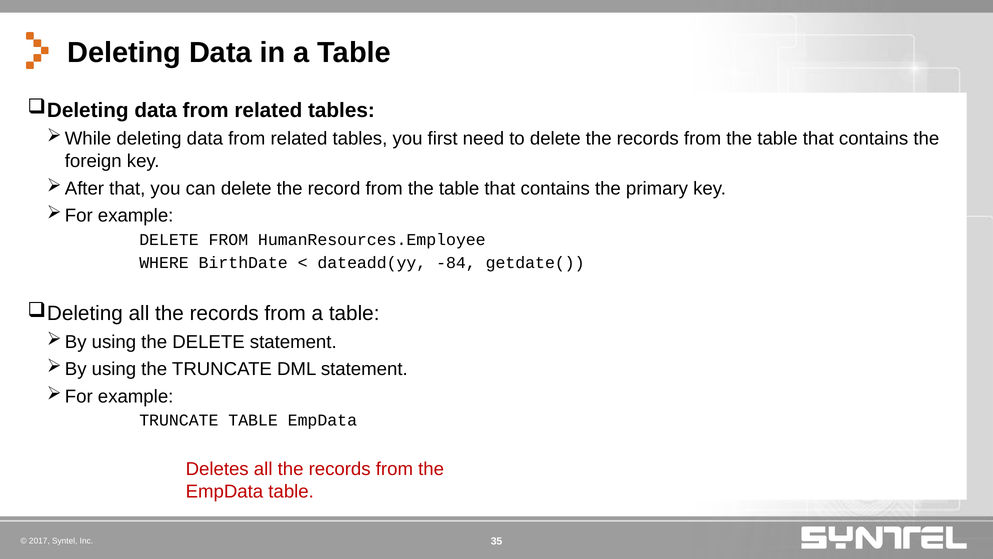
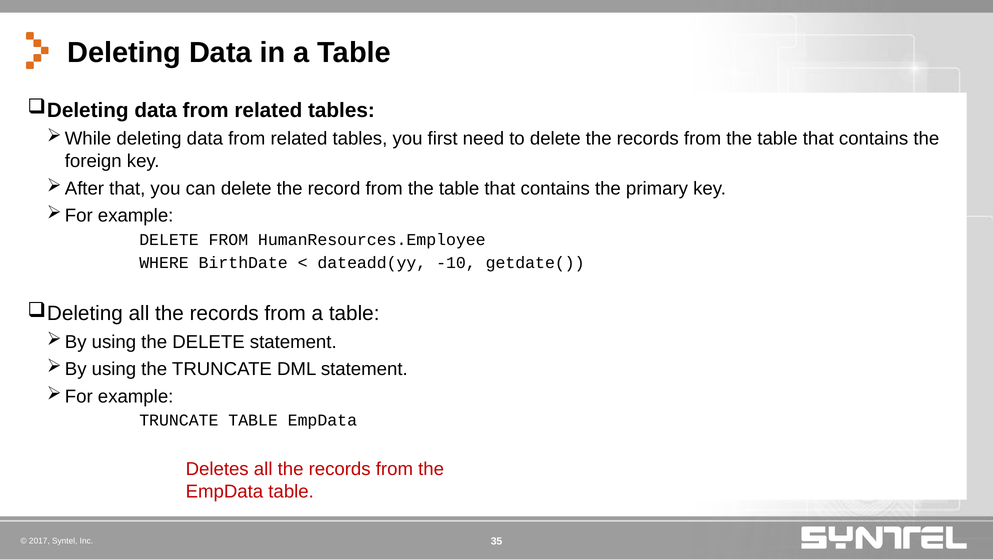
-84: -84 -> -10
